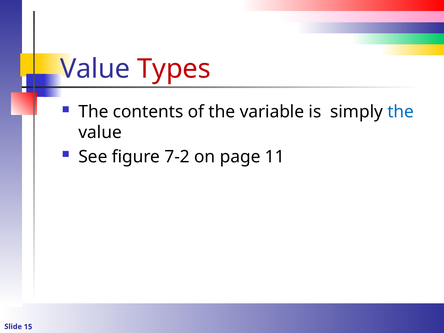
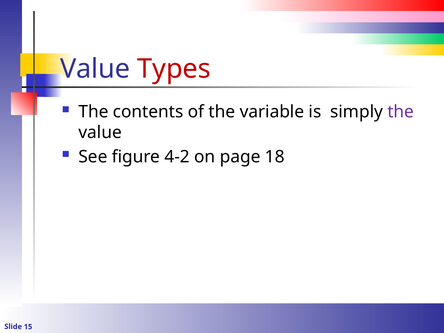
the at (401, 112) colour: blue -> purple
7-2: 7-2 -> 4-2
11: 11 -> 18
